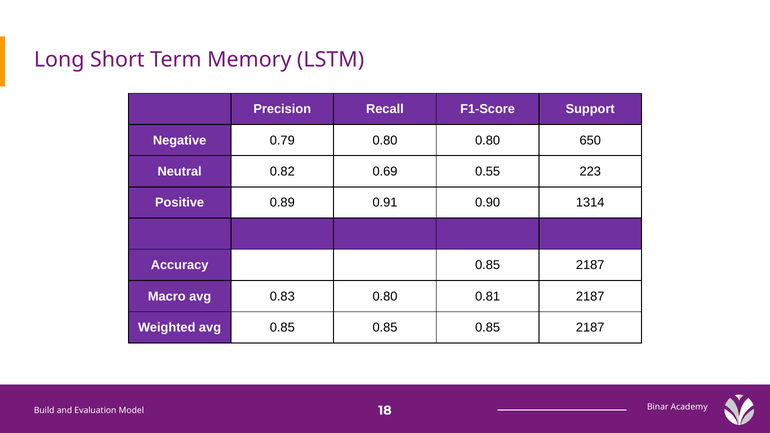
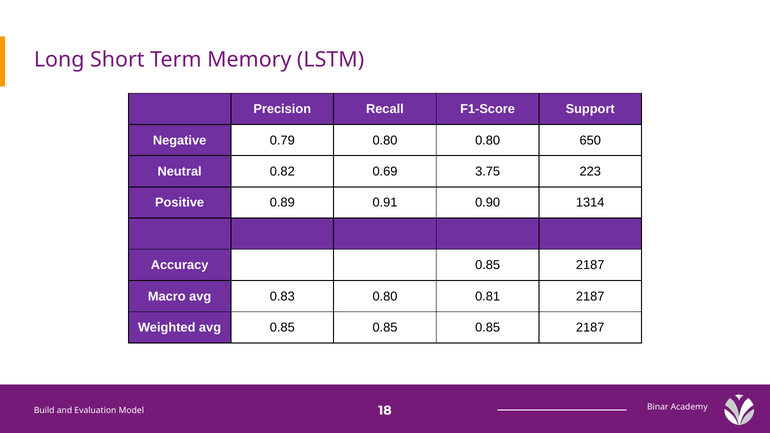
0.55: 0.55 -> 3.75
